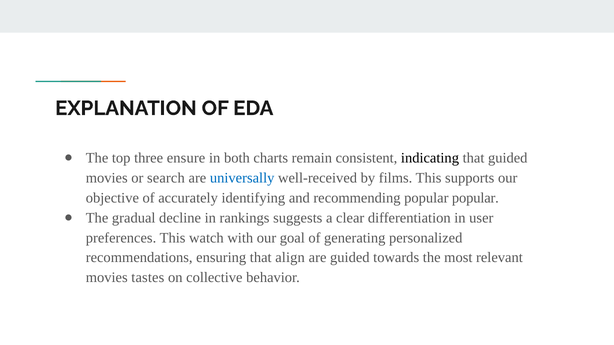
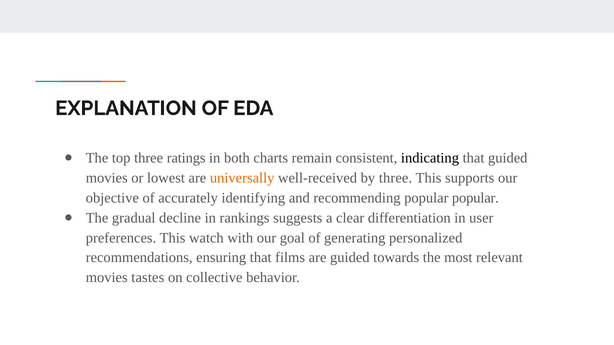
ensure: ensure -> ratings
search: search -> lowest
universally colour: blue -> orange
by films: films -> three
align: align -> films
